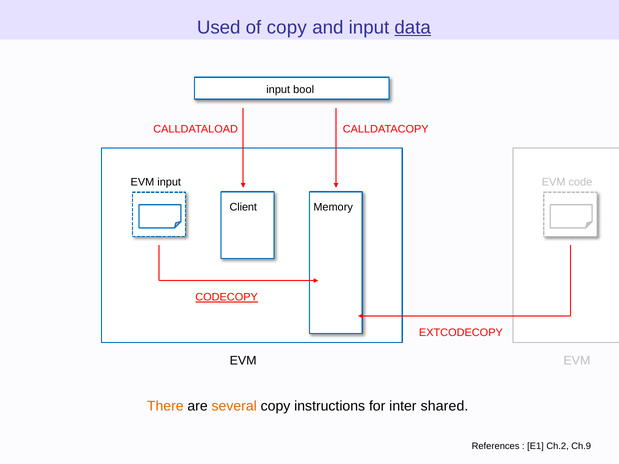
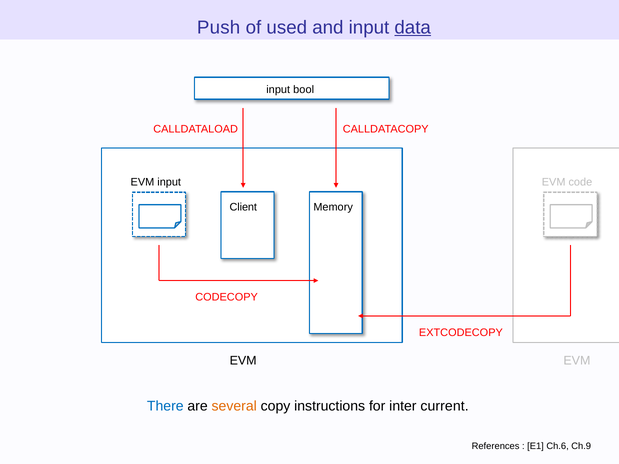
Used: Used -> Push
of copy: copy -> used
CODECOPY underline: present -> none
There colour: orange -> blue
shared: shared -> current
Ch.2: Ch.2 -> Ch.6
